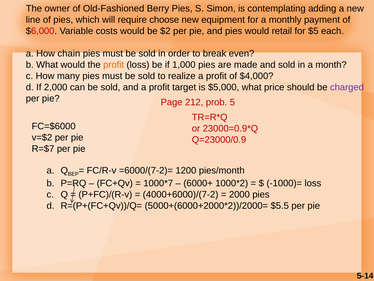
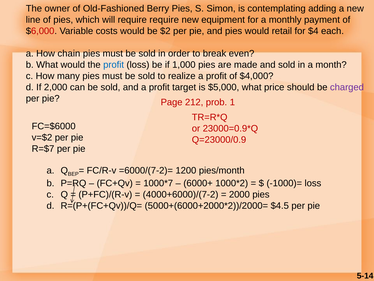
require choose: choose -> require
$5: $5 -> $4
profit at (114, 65) colour: orange -> blue
5: 5 -> 1
$5.5: $5.5 -> $4.5
